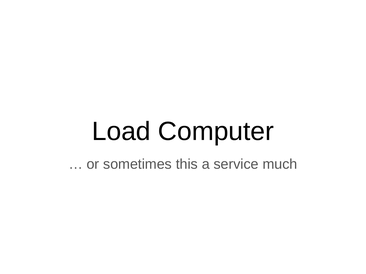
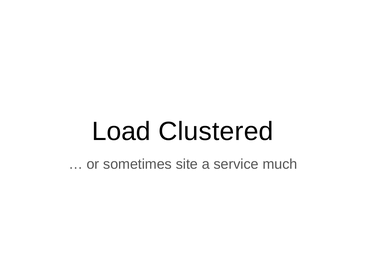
Computer: Computer -> Clustered
this: this -> site
